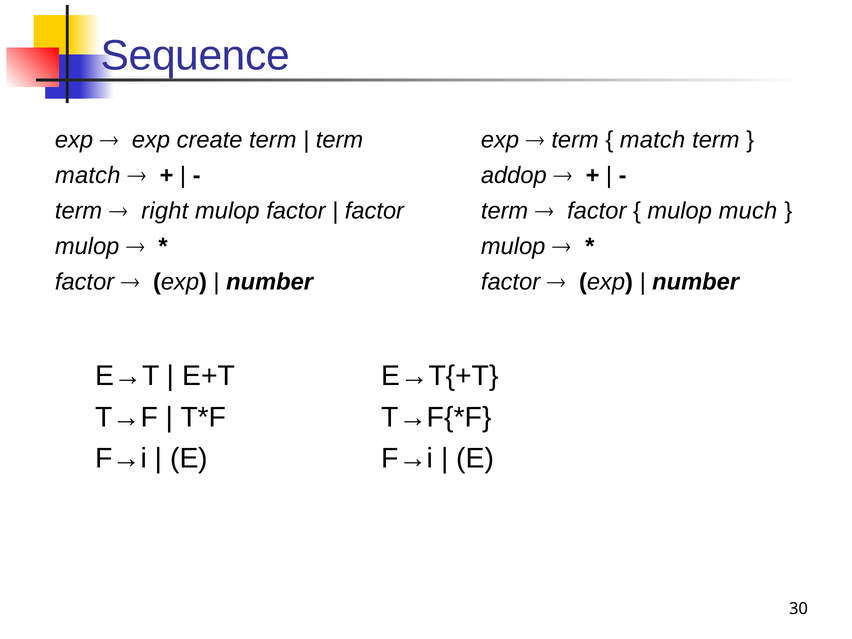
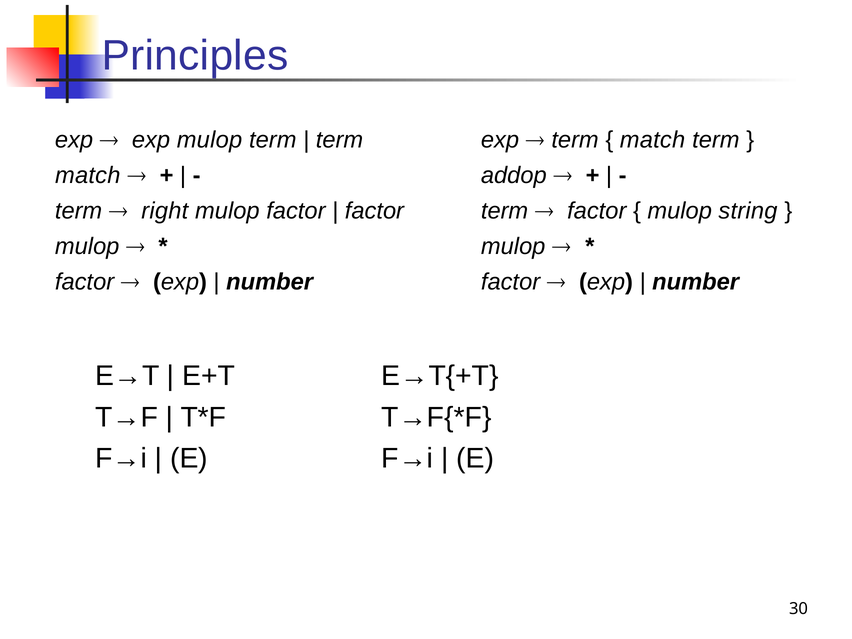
Sequence: Sequence -> Principles
exp create: create -> mulop
much: much -> string
